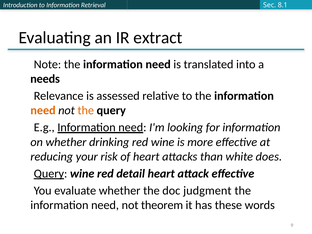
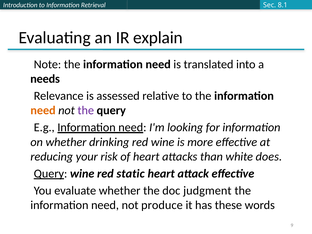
extract: extract -> explain
the at (86, 110) colour: orange -> purple
detail: detail -> static
theorem: theorem -> produce
